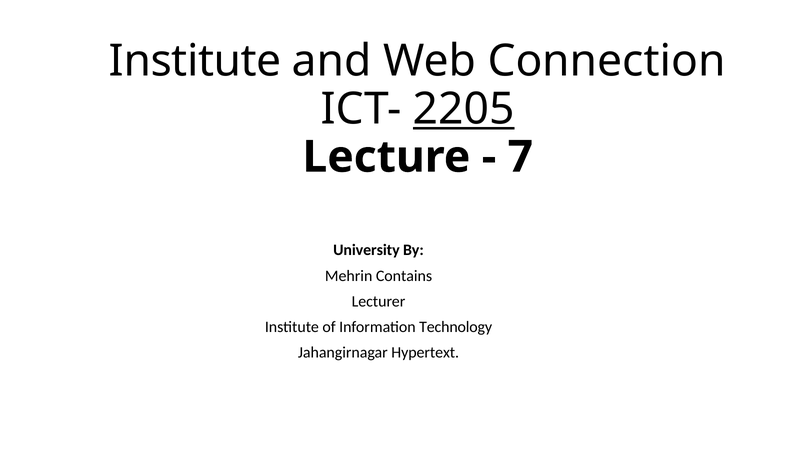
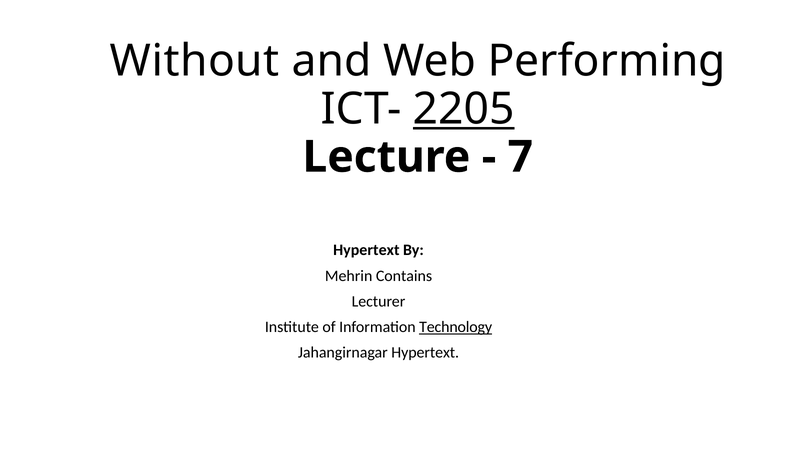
Institute at (195, 61): Institute -> Without
Connection: Connection -> Performing
University at (366, 250): University -> Hypertext
Technology underline: none -> present
